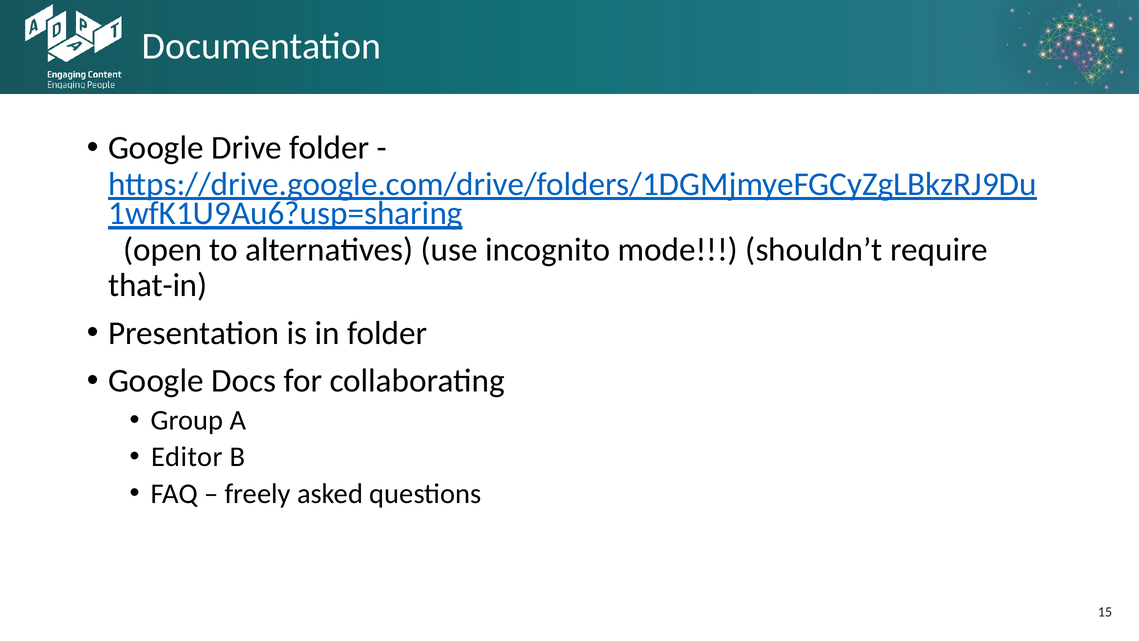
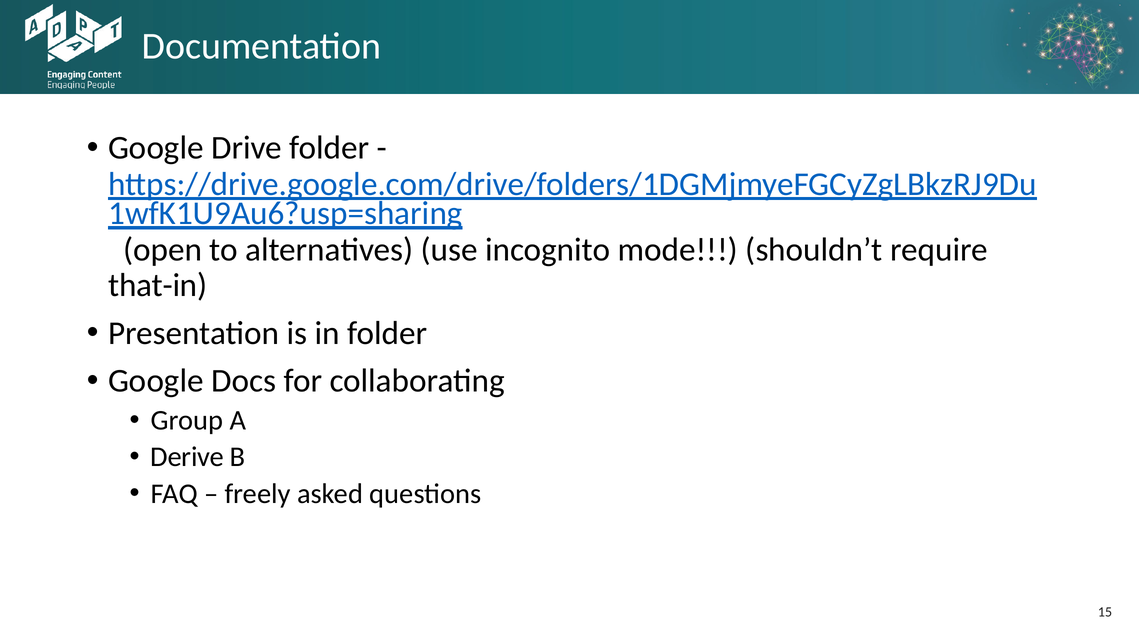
Editor: Editor -> Derive
